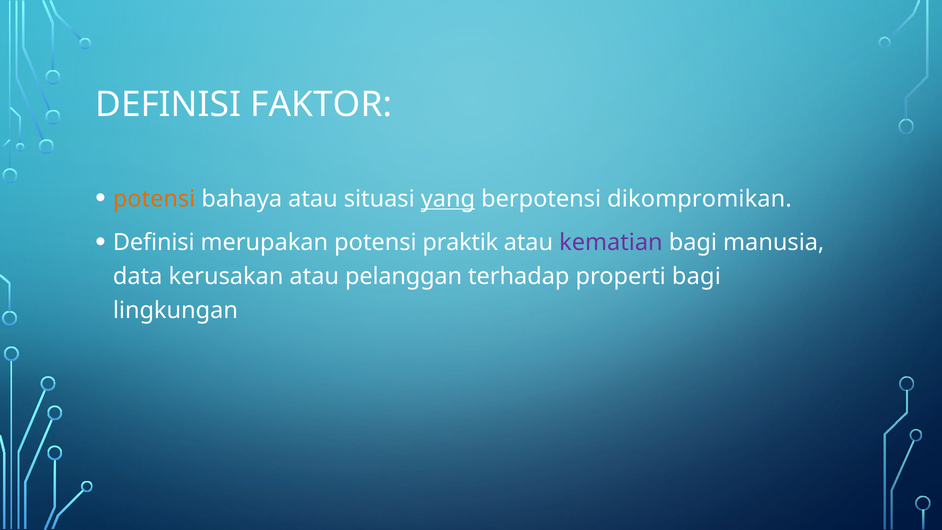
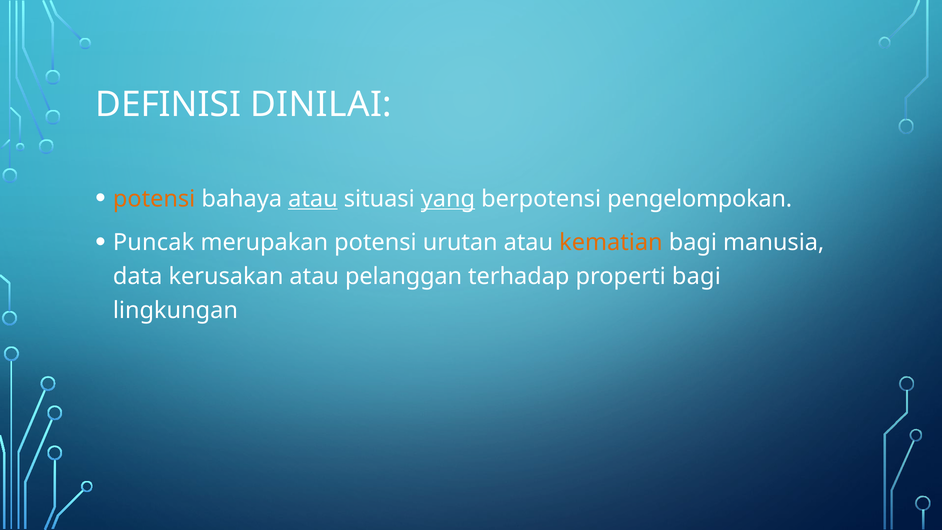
FAKTOR: FAKTOR -> DINILAI
atau at (313, 199) underline: none -> present
dikompromikan: dikompromikan -> pengelompokan
Definisi at (154, 243): Definisi -> Puncak
praktik: praktik -> urutan
kematian colour: purple -> orange
